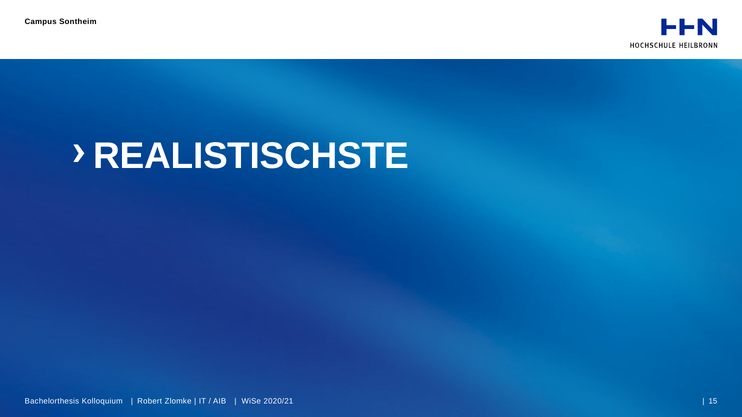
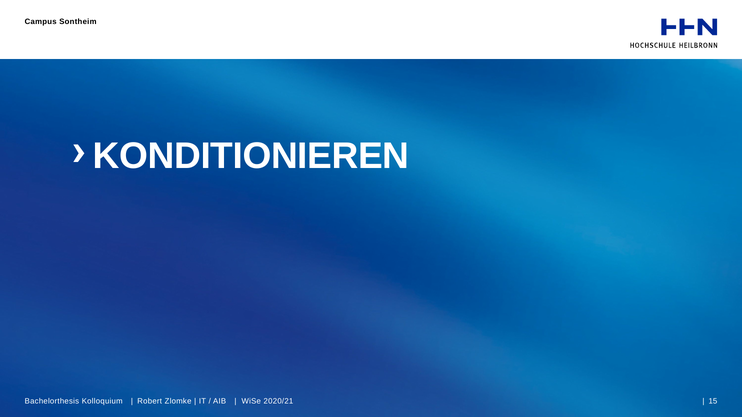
REALISTISCHSTE: REALISTISCHSTE -> KONDITIONIEREN
